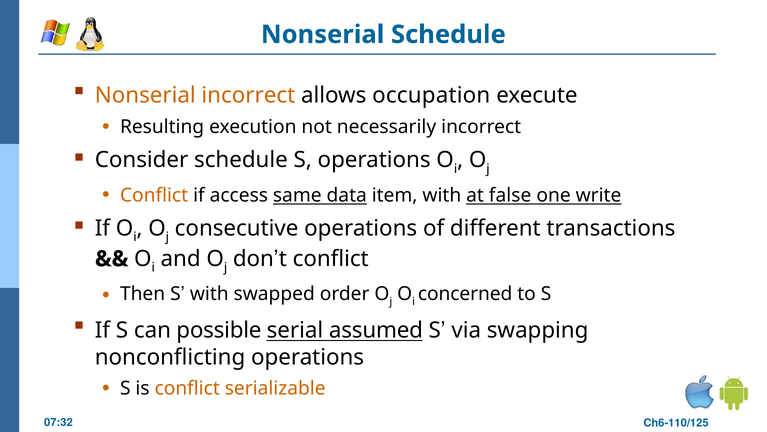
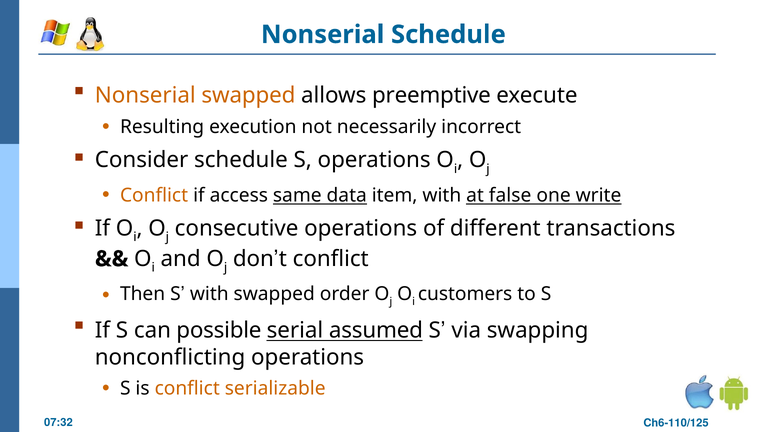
Nonserial incorrect: incorrect -> swapped
occupation: occupation -> preemptive
concerned: concerned -> customers
